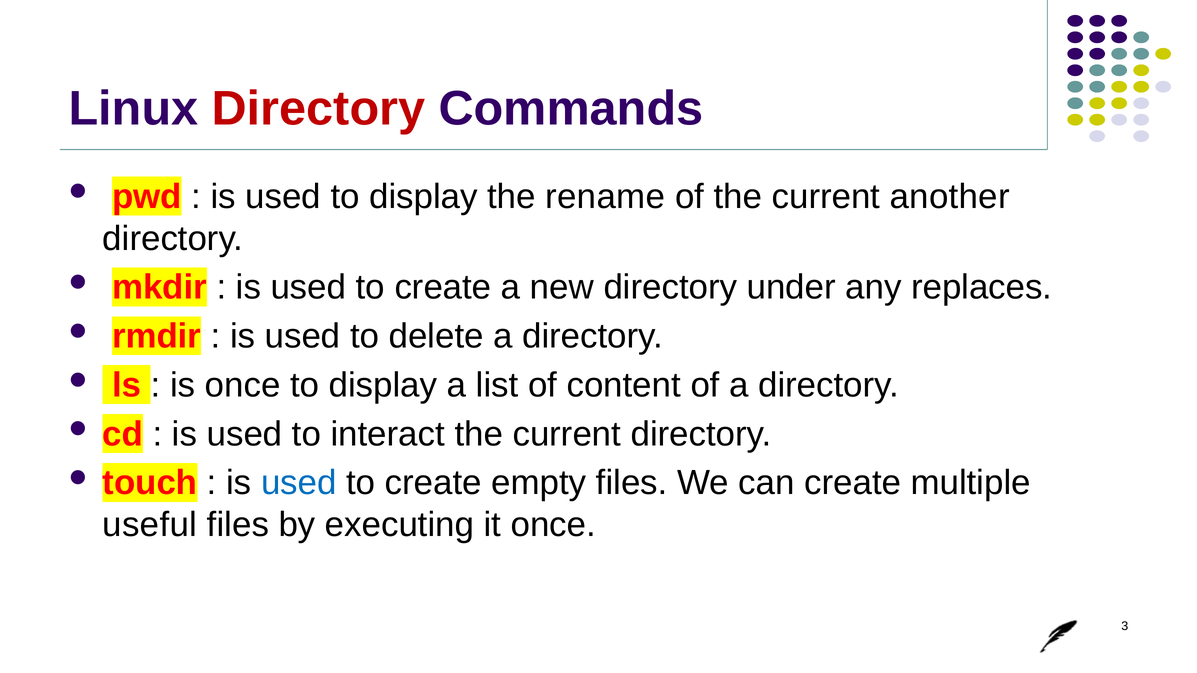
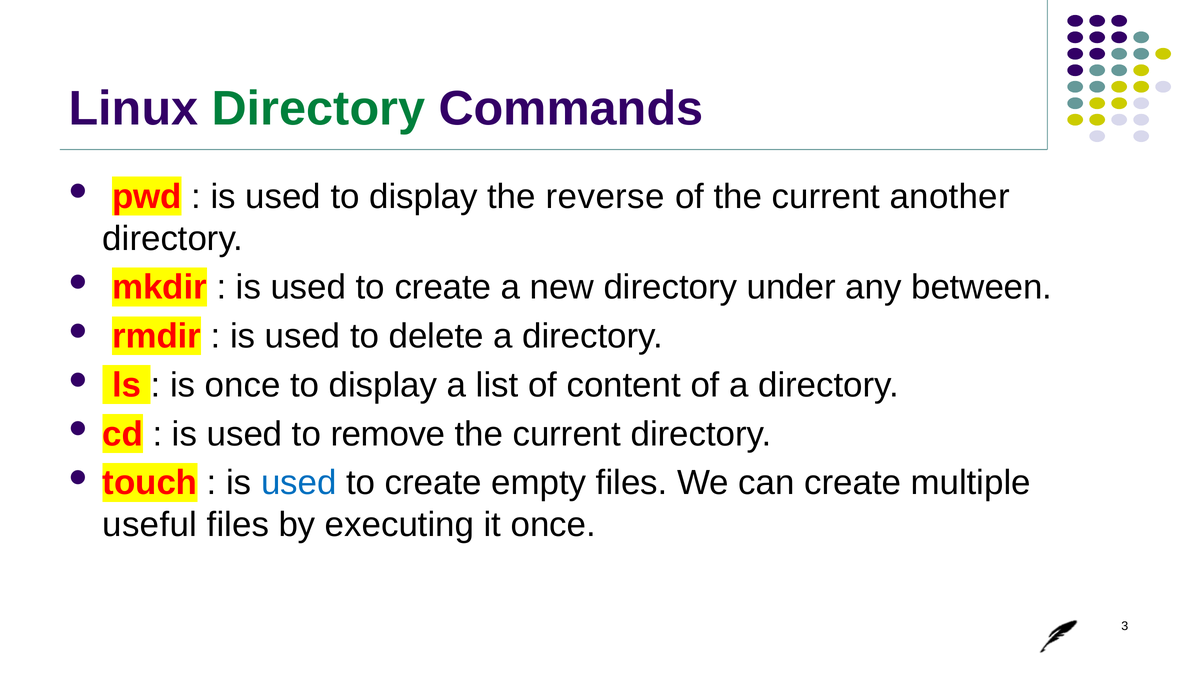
Directory at (319, 109) colour: red -> green
rename: rename -> reverse
replaces: replaces -> between
interact: interact -> remove
